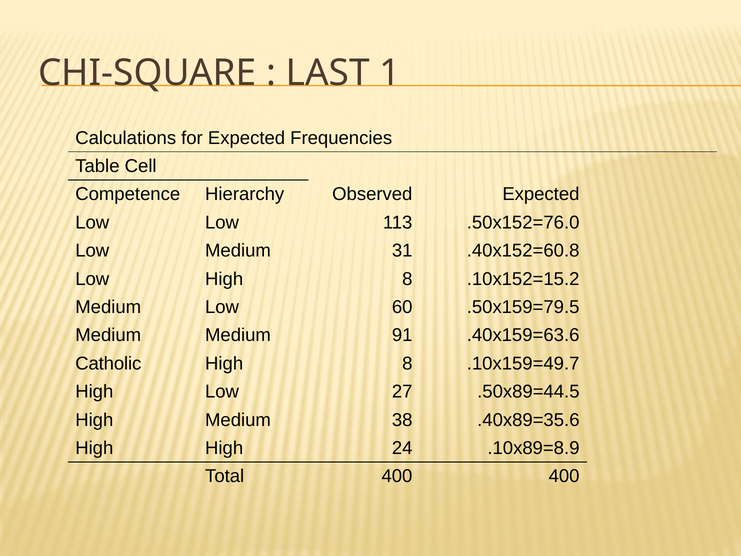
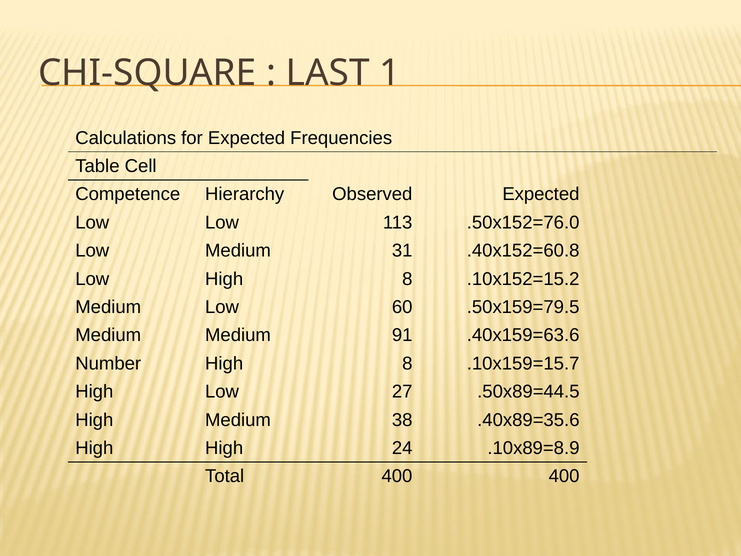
Catholic: Catholic -> Number
.10x159=49.7: .10x159=49.7 -> .10x159=15.7
